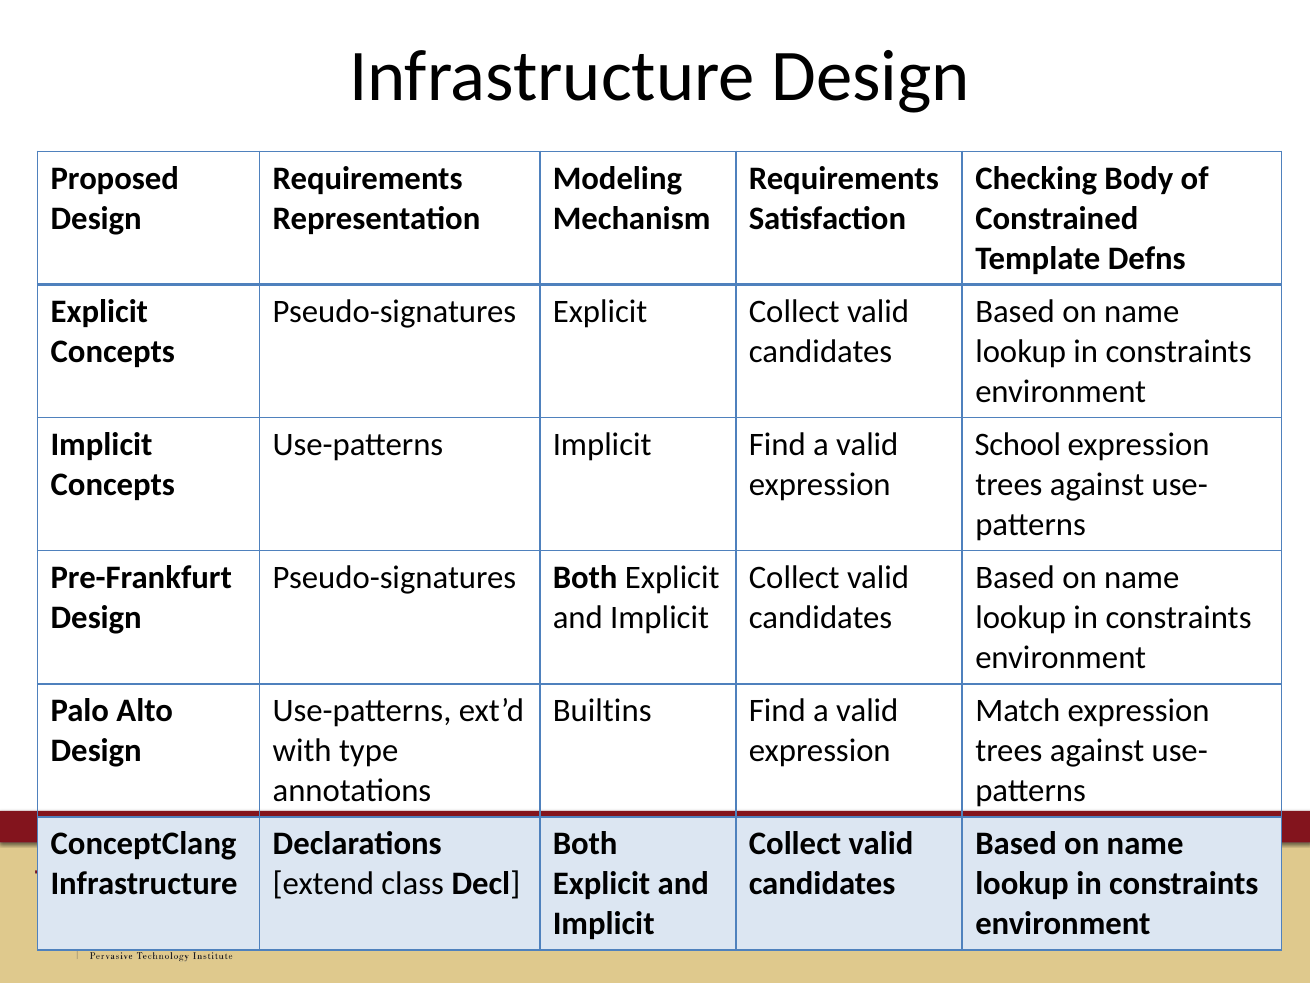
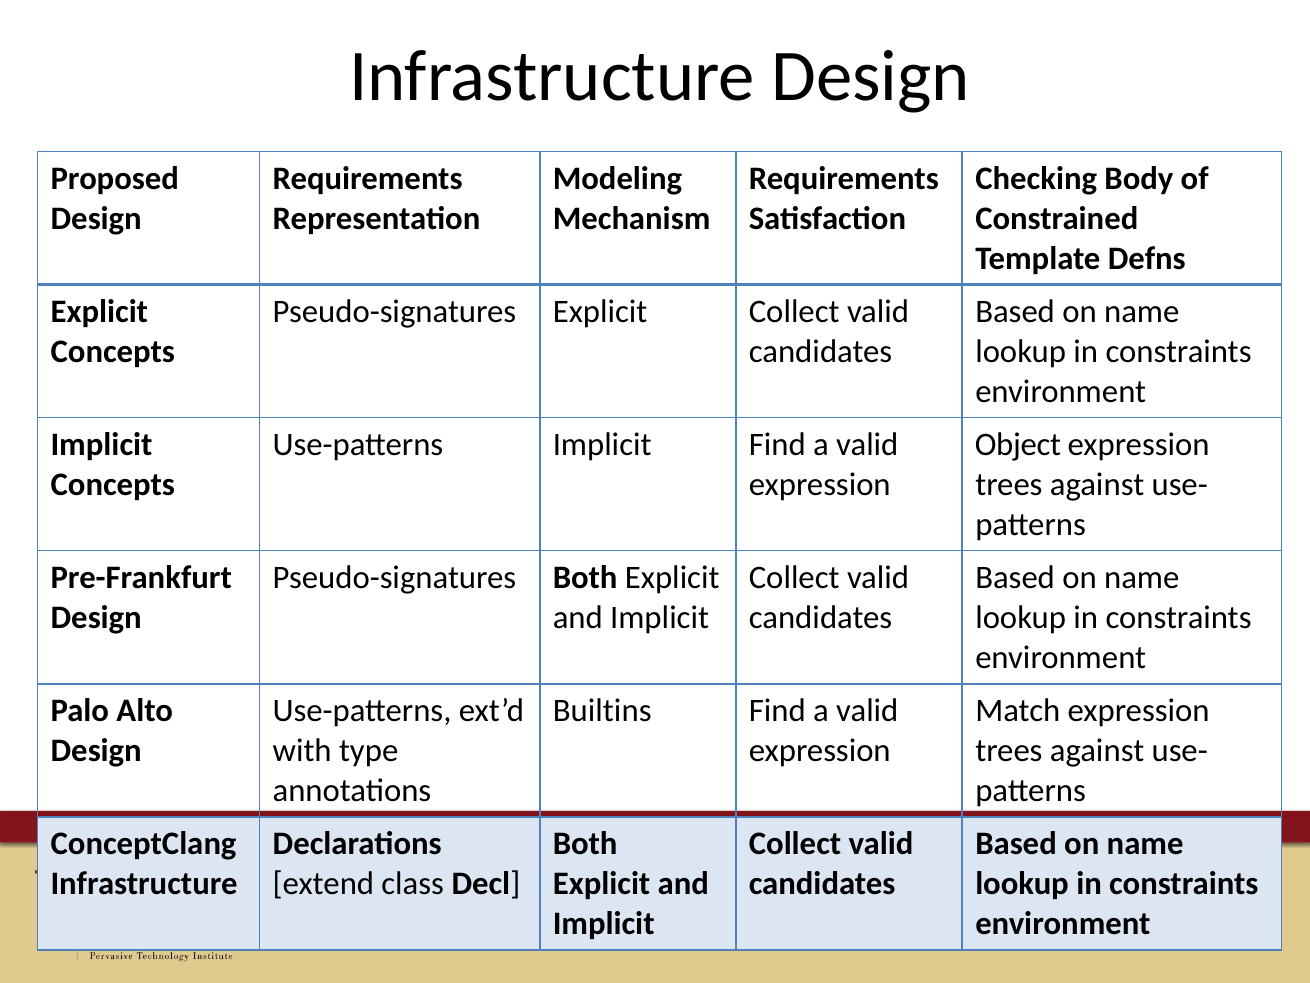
School: School -> Object
